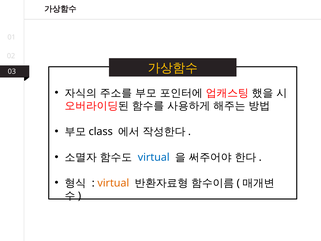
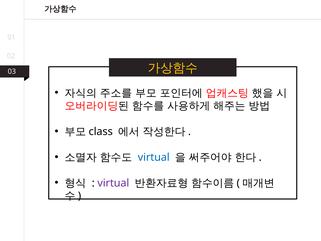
virtual at (113, 183) colour: orange -> purple
